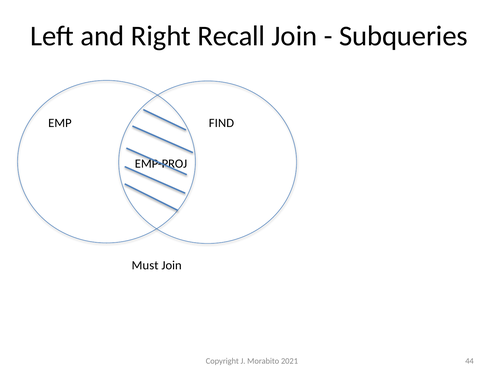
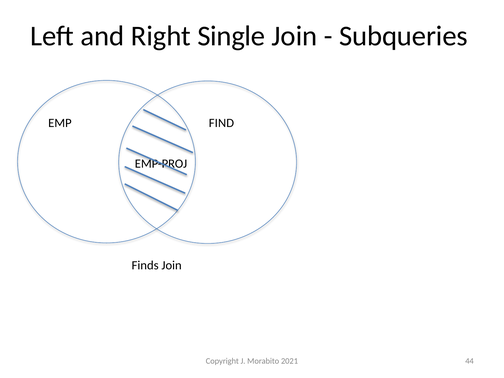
Recall: Recall -> Single
Must: Must -> Finds
